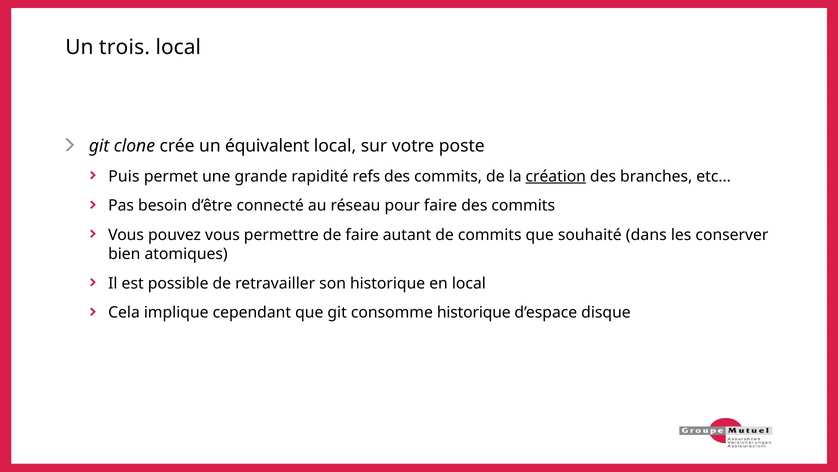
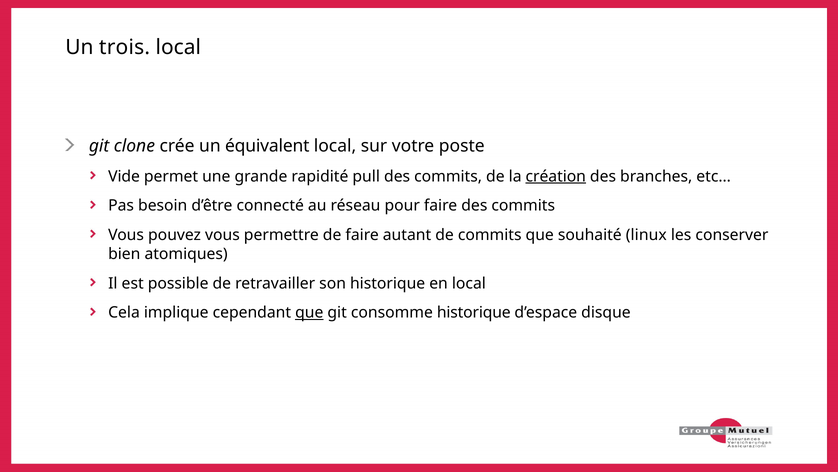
Puis: Puis -> Vide
refs: refs -> pull
dans: dans -> linux
que at (309, 312) underline: none -> present
